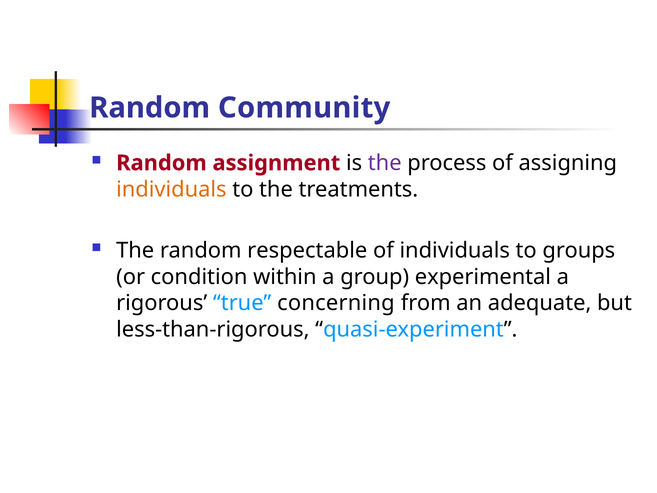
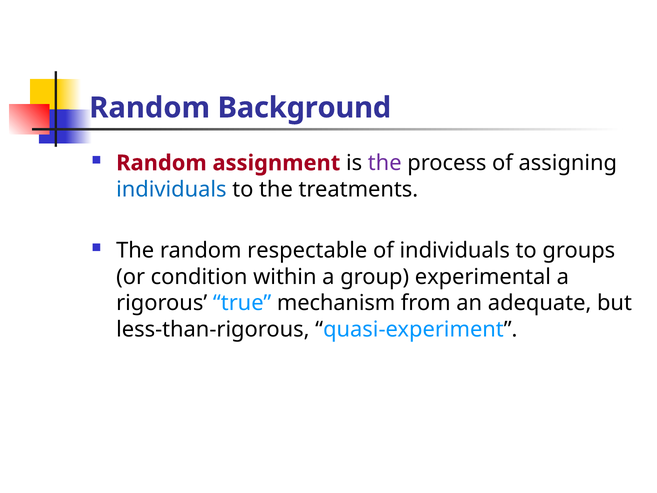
Community: Community -> Background
individuals at (171, 189) colour: orange -> blue
concerning: concerning -> mechanism
